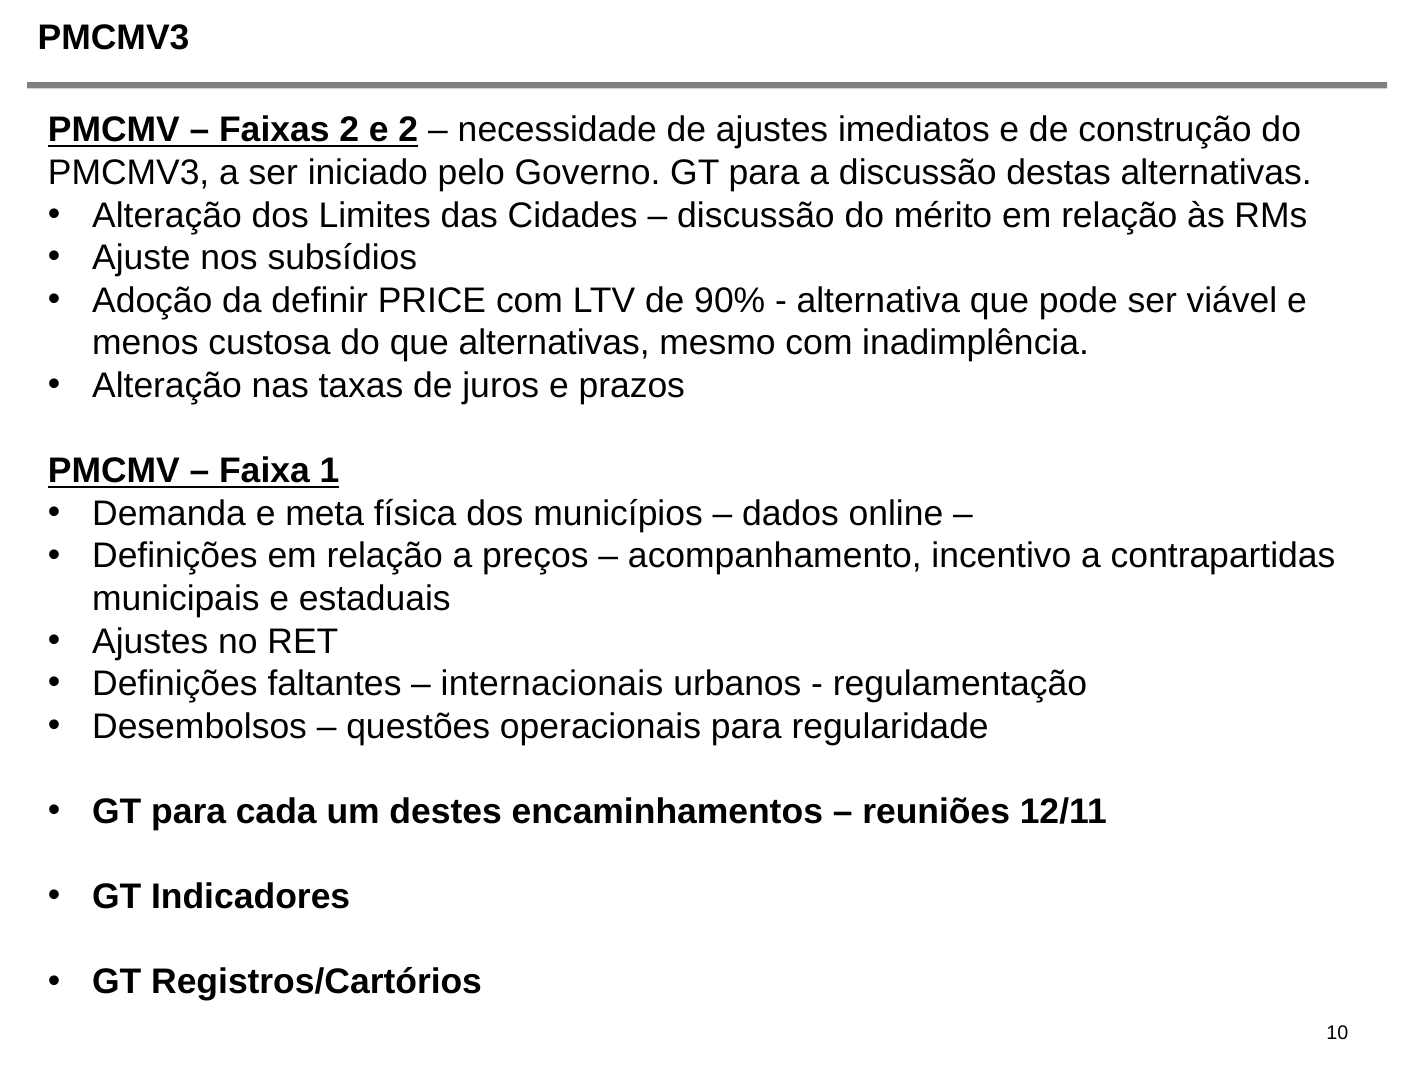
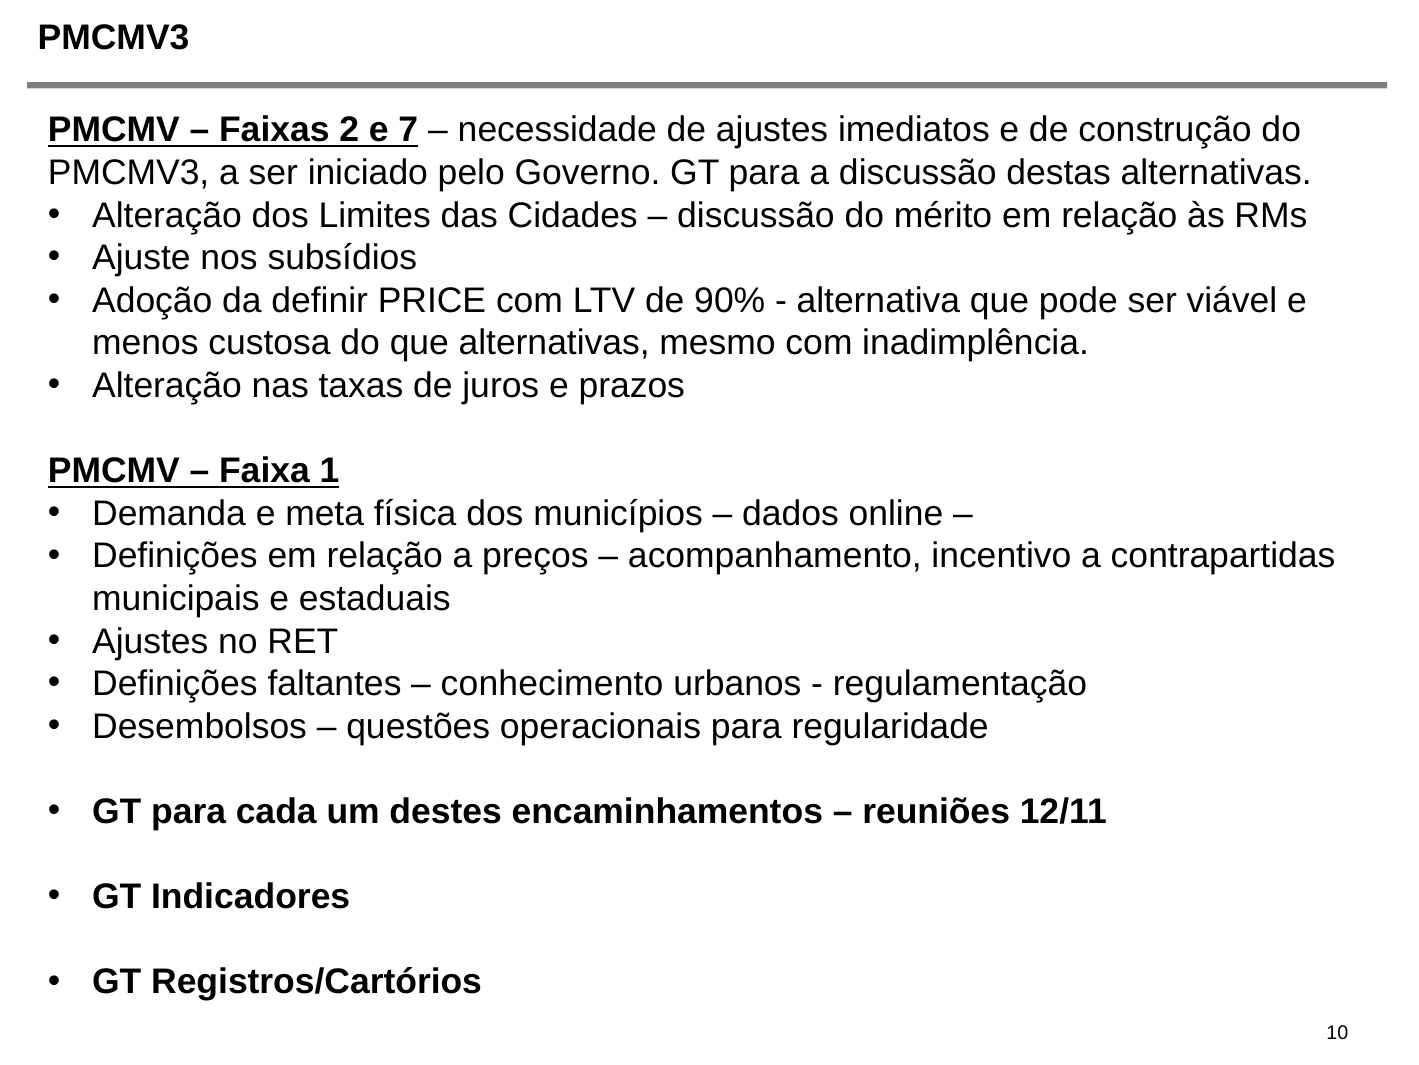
e 2: 2 -> 7
internacionais: internacionais -> conhecimento
